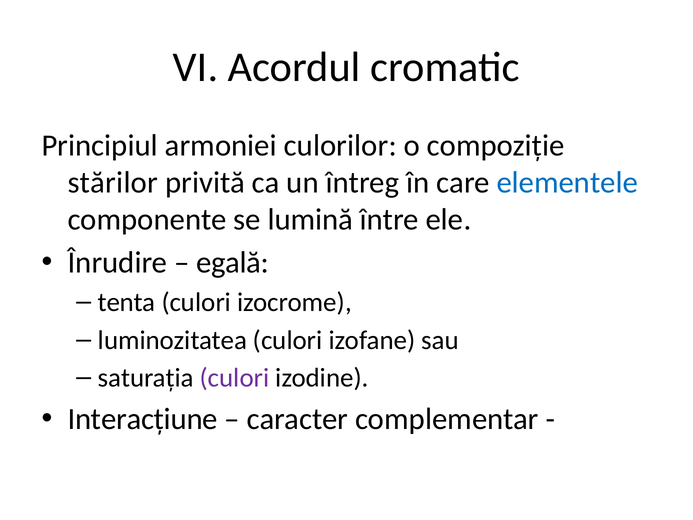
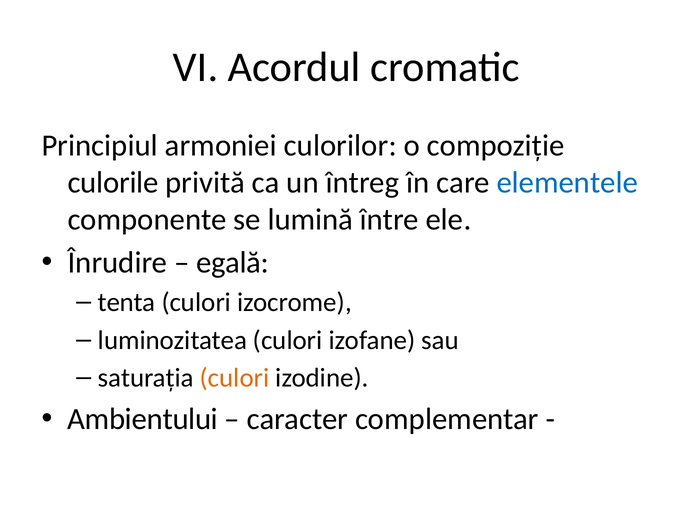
stărilor: stărilor -> culorile
culori at (234, 378) colour: purple -> orange
Interacțiune: Interacțiune -> Ambientului
